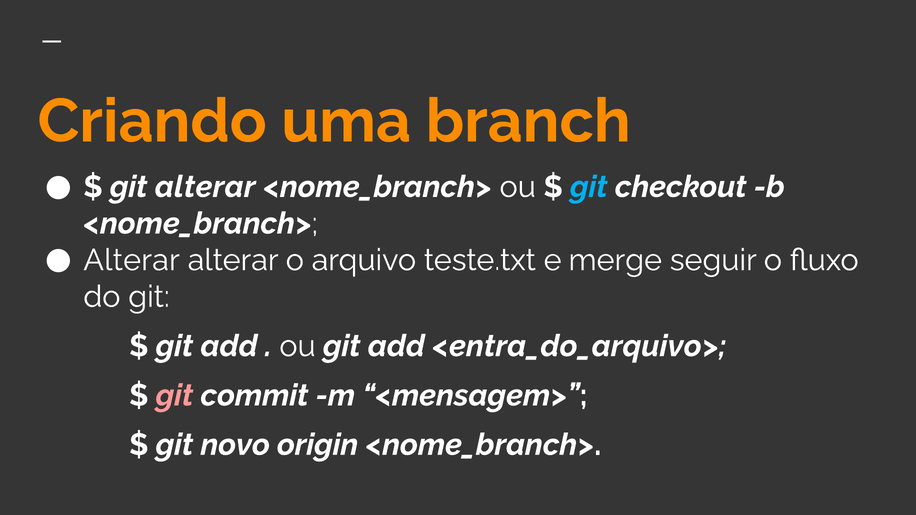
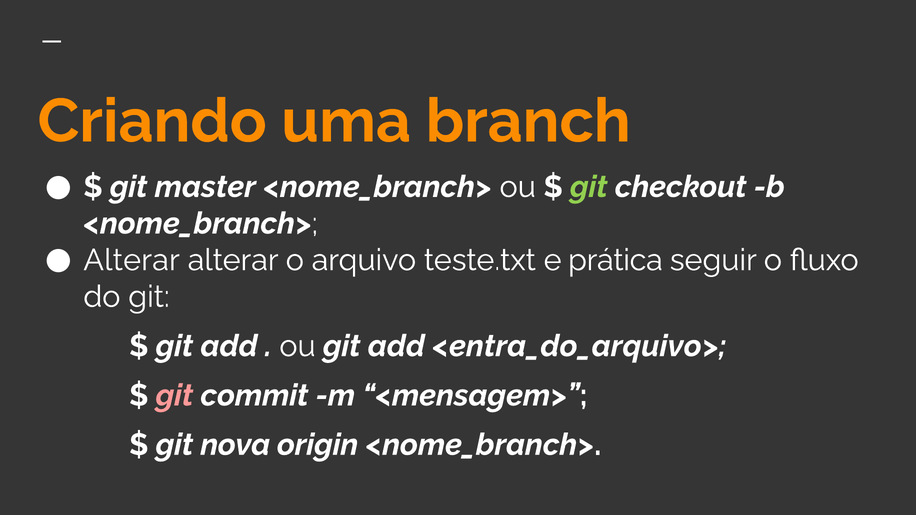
git alterar: alterar -> master
git at (589, 187) colour: light blue -> light green
merge: merge -> prática
novo: novo -> nova
